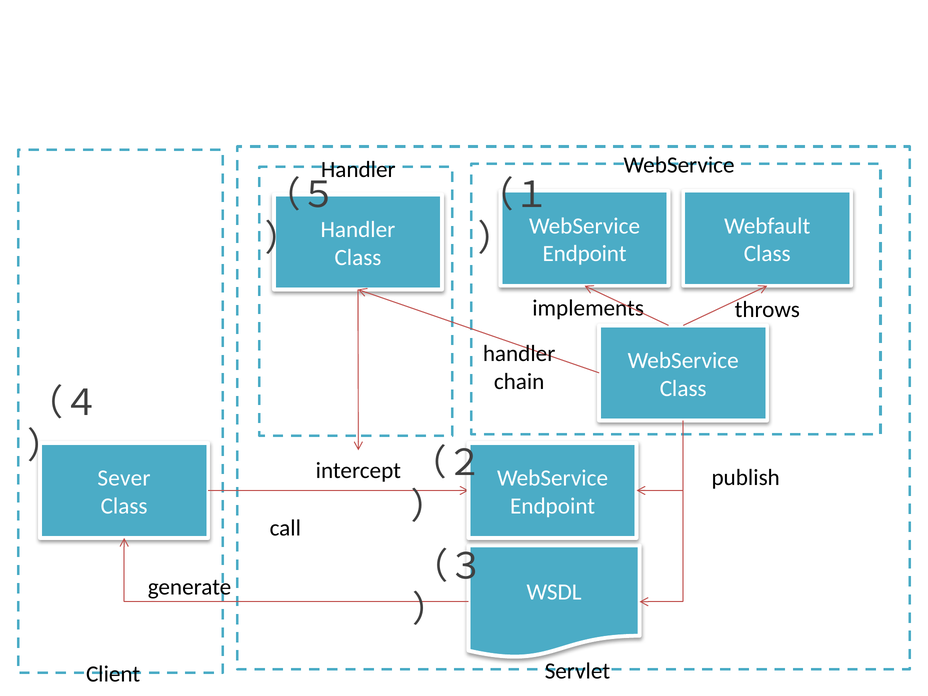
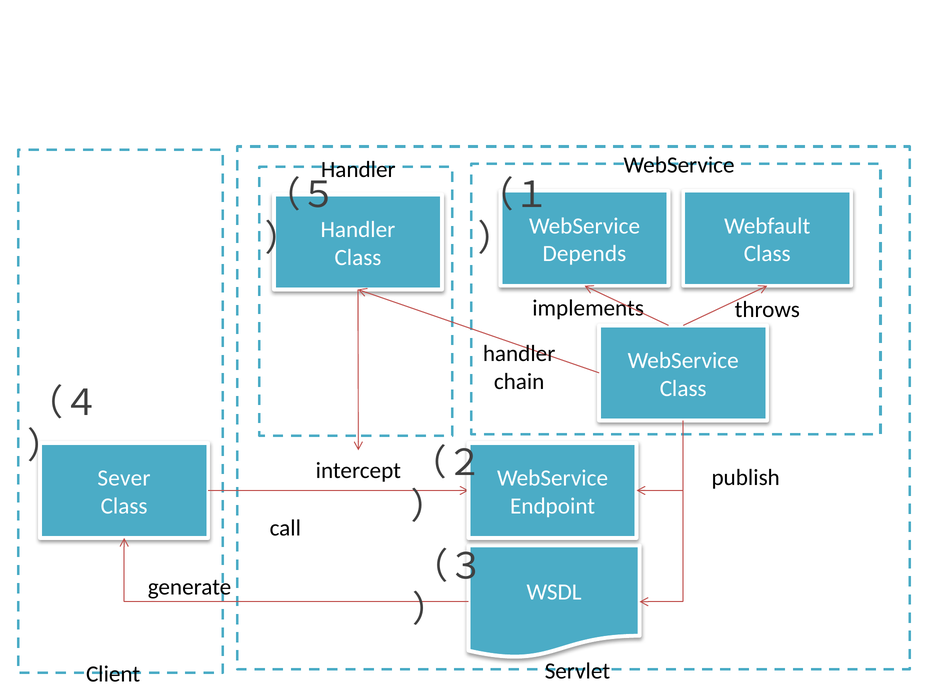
Endpoint at (585, 254): Endpoint -> Depends
